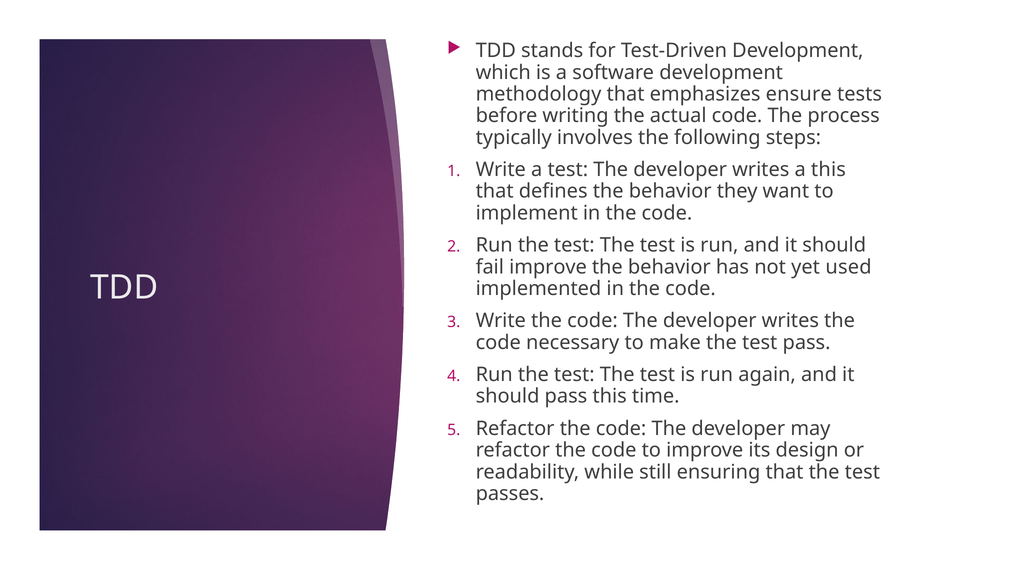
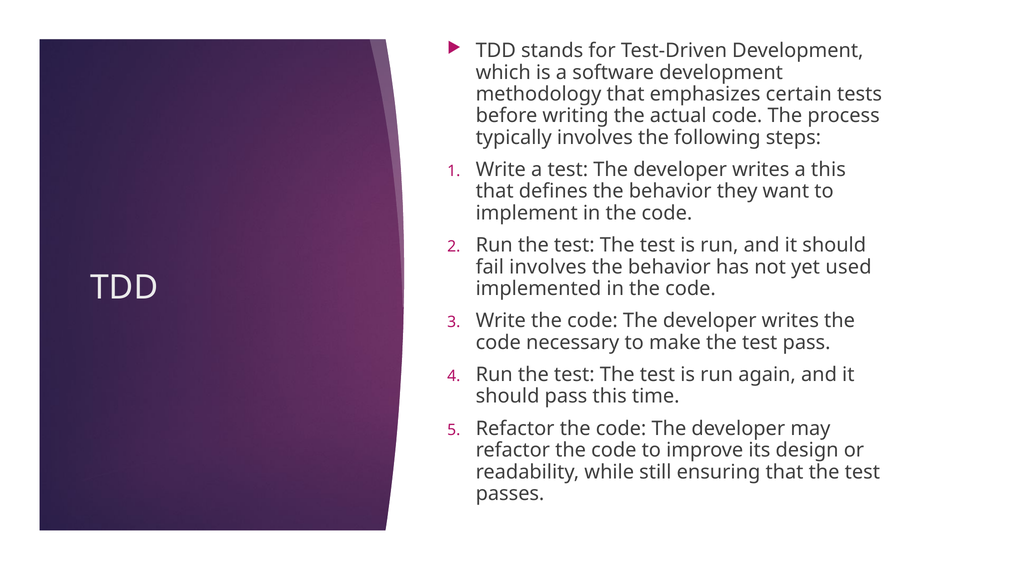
ensure: ensure -> certain
fail improve: improve -> involves
